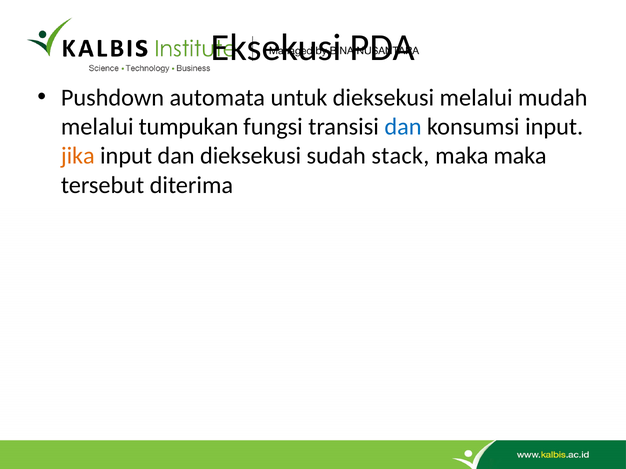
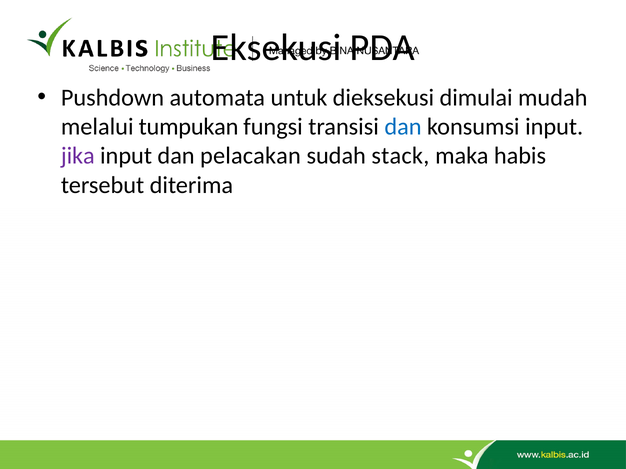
dieksekusi melalui: melalui -> dimulai
jika colour: orange -> purple
dan dieksekusi: dieksekusi -> pelacakan
maka maka: maka -> habis
